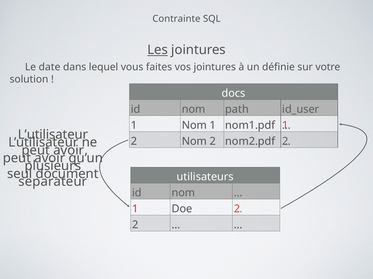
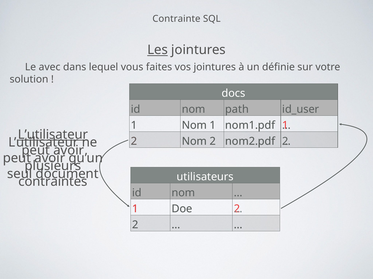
date: date -> avec
L’utilisateur at (53, 135) underline: none -> present
separateur: separateur -> contraintes
